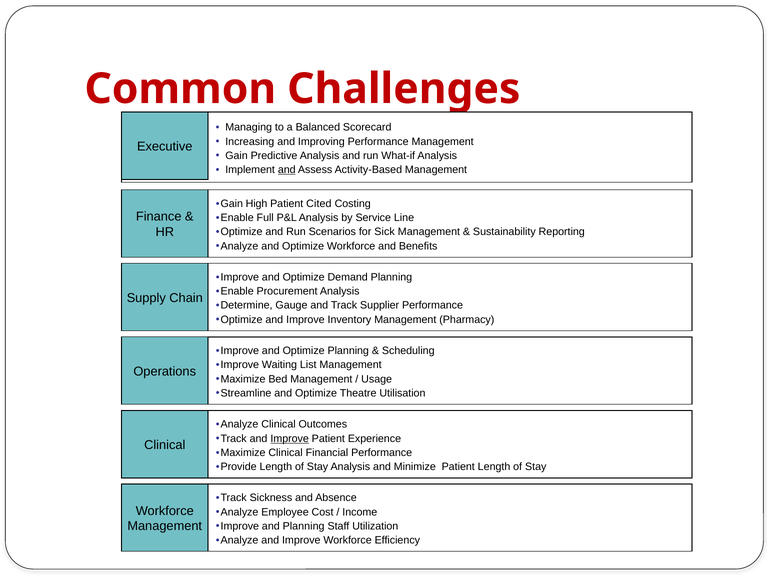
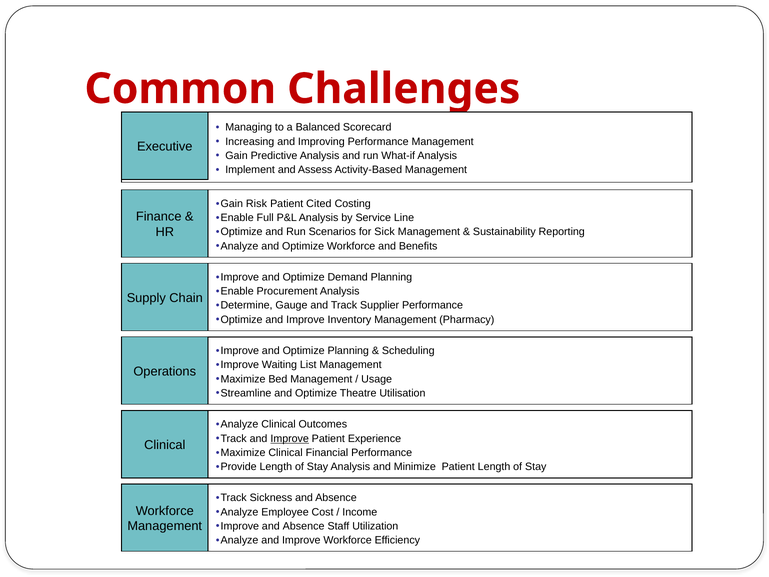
and at (287, 170) underline: present -> none
High: High -> Risk
Improve and Planning: Planning -> Absence
